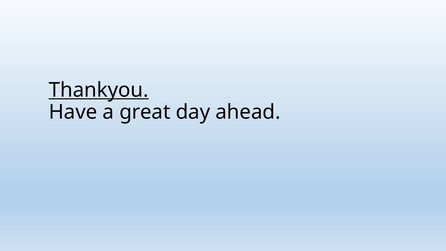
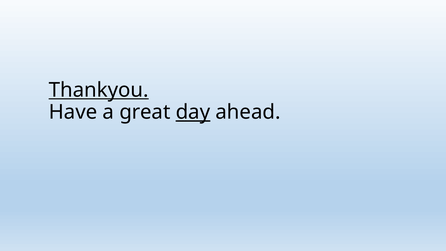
day underline: none -> present
